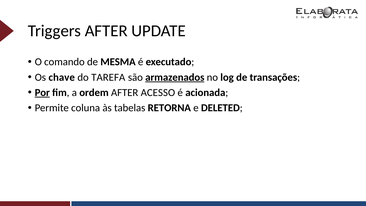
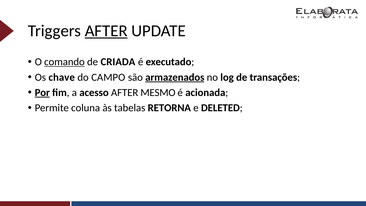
AFTER at (106, 31) underline: none -> present
comando underline: none -> present
MESMA: MESMA -> CRIADA
TAREFA: TAREFA -> CAMPO
ordem: ordem -> acesso
ACESSO: ACESSO -> MESMO
